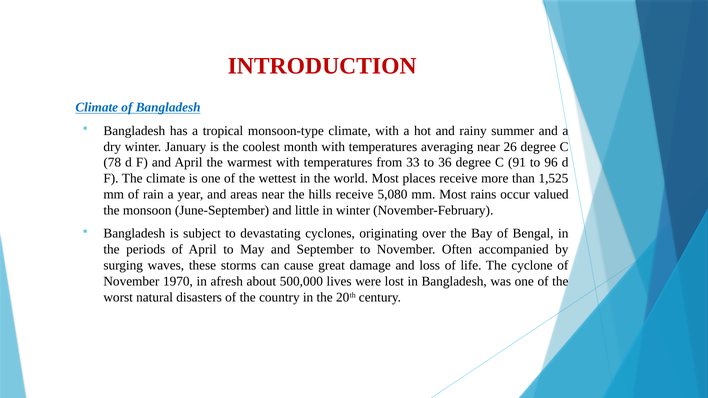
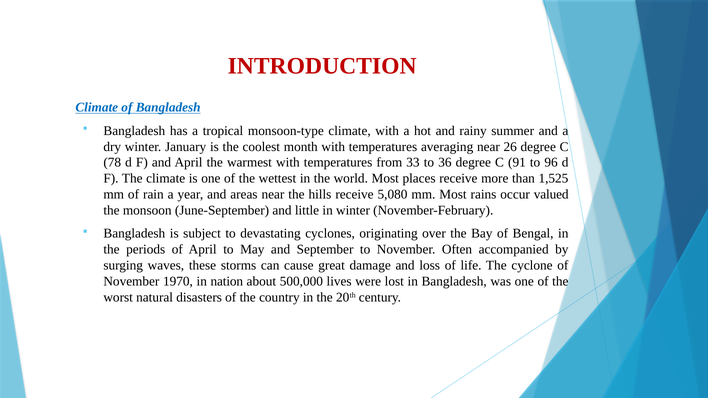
afresh: afresh -> nation
